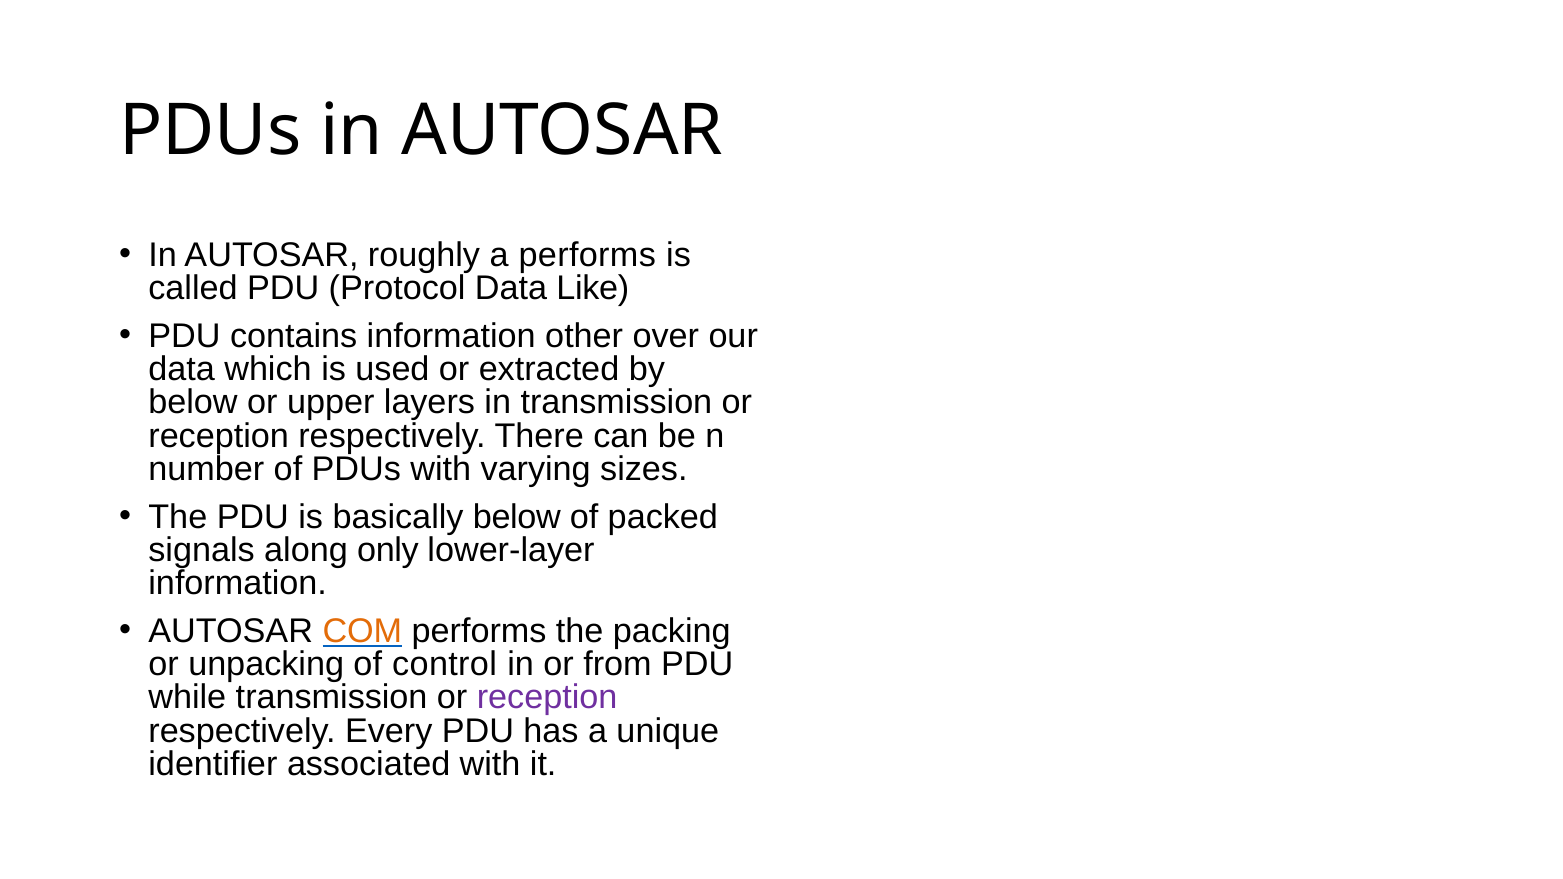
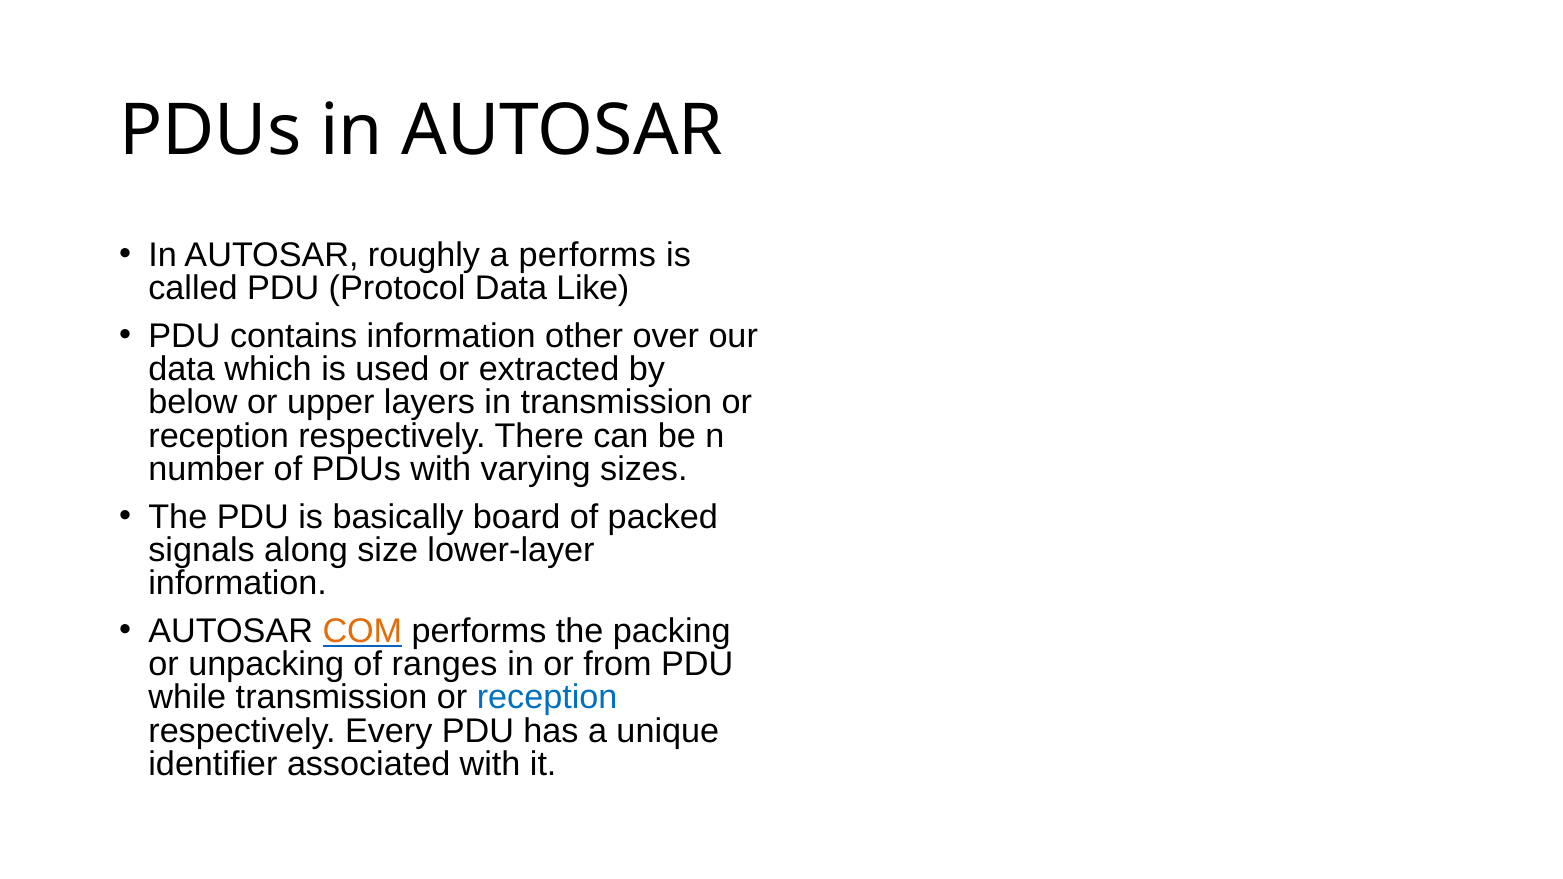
basically below: below -> board
only: only -> size
control: control -> ranges
reception at (547, 698) colour: purple -> blue
